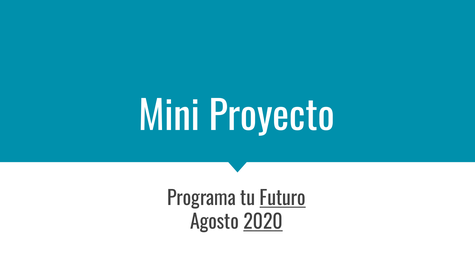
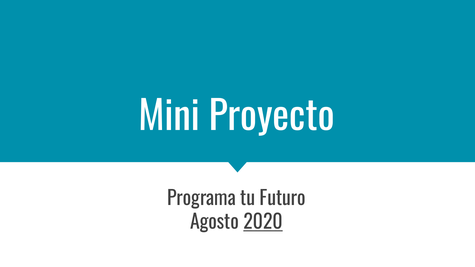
Futuro underline: present -> none
